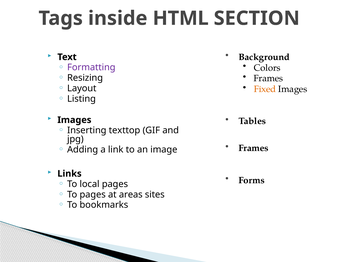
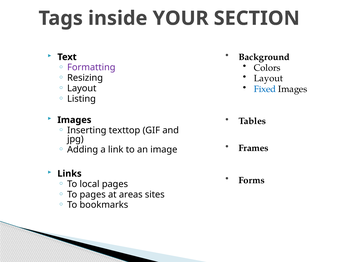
HTML: HTML -> YOUR
Frames at (268, 79): Frames -> Layout
Fixed colour: orange -> blue
